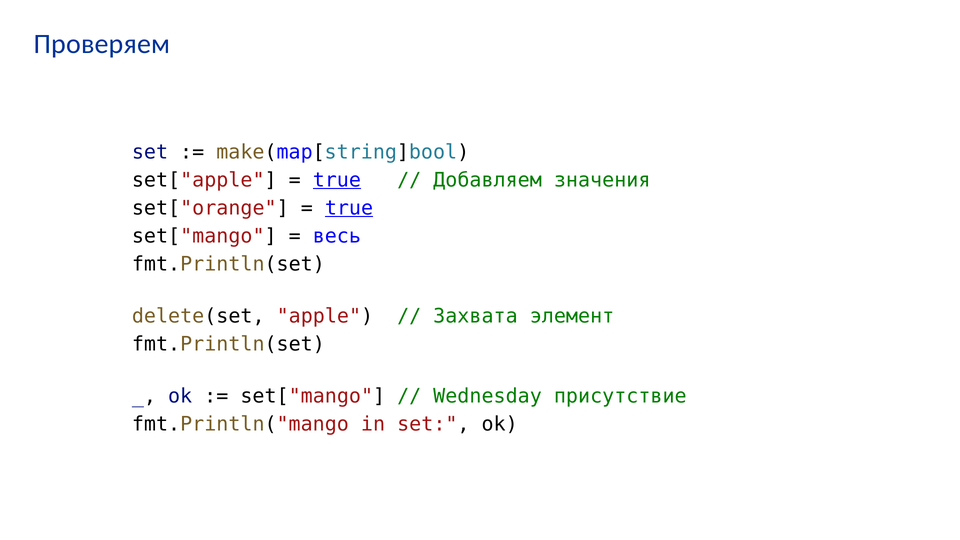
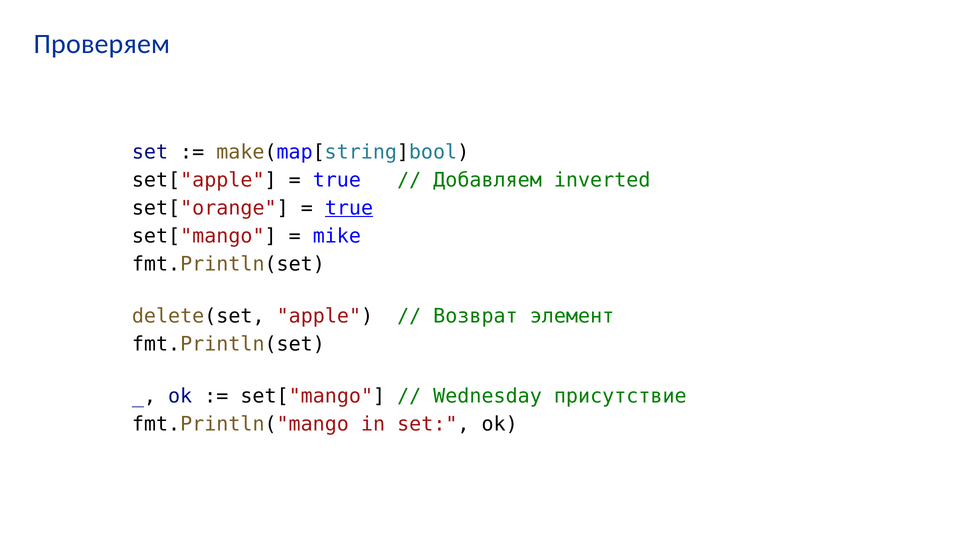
true at (337, 180) underline: present -> none
значения: значения -> inverted
весь: весь -> mike
Захвата: Захвата -> Возврат
